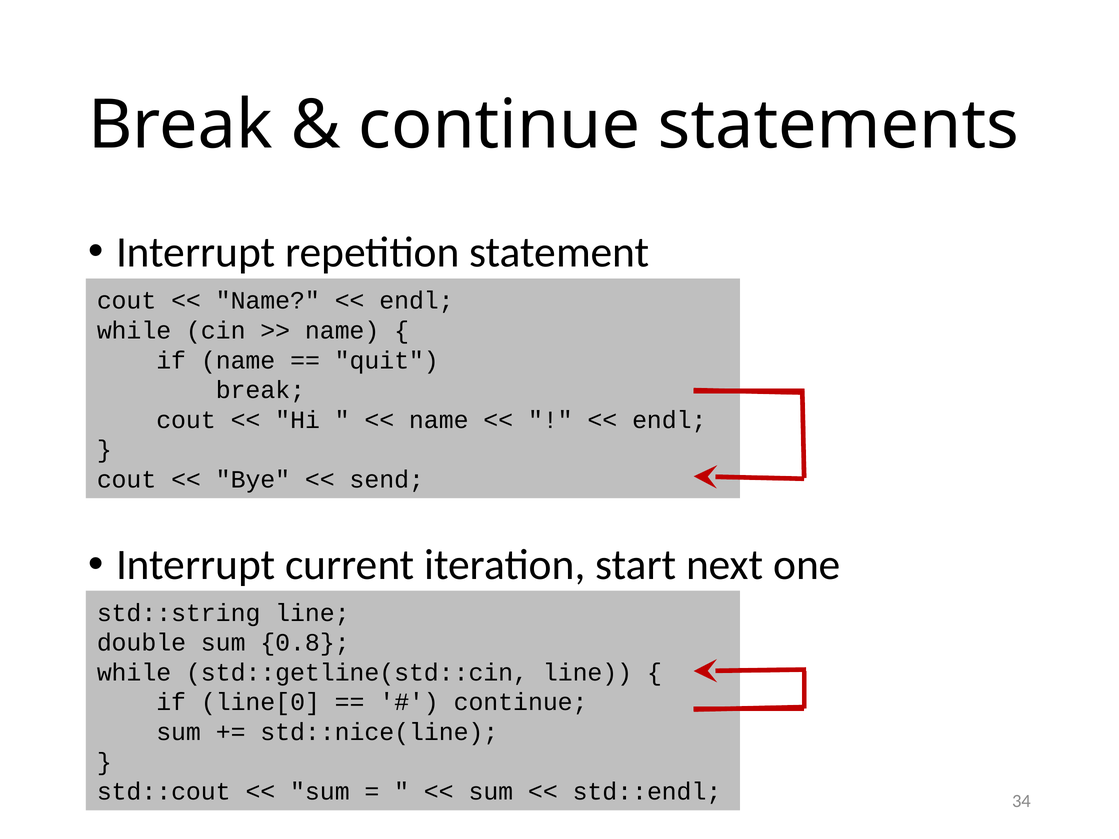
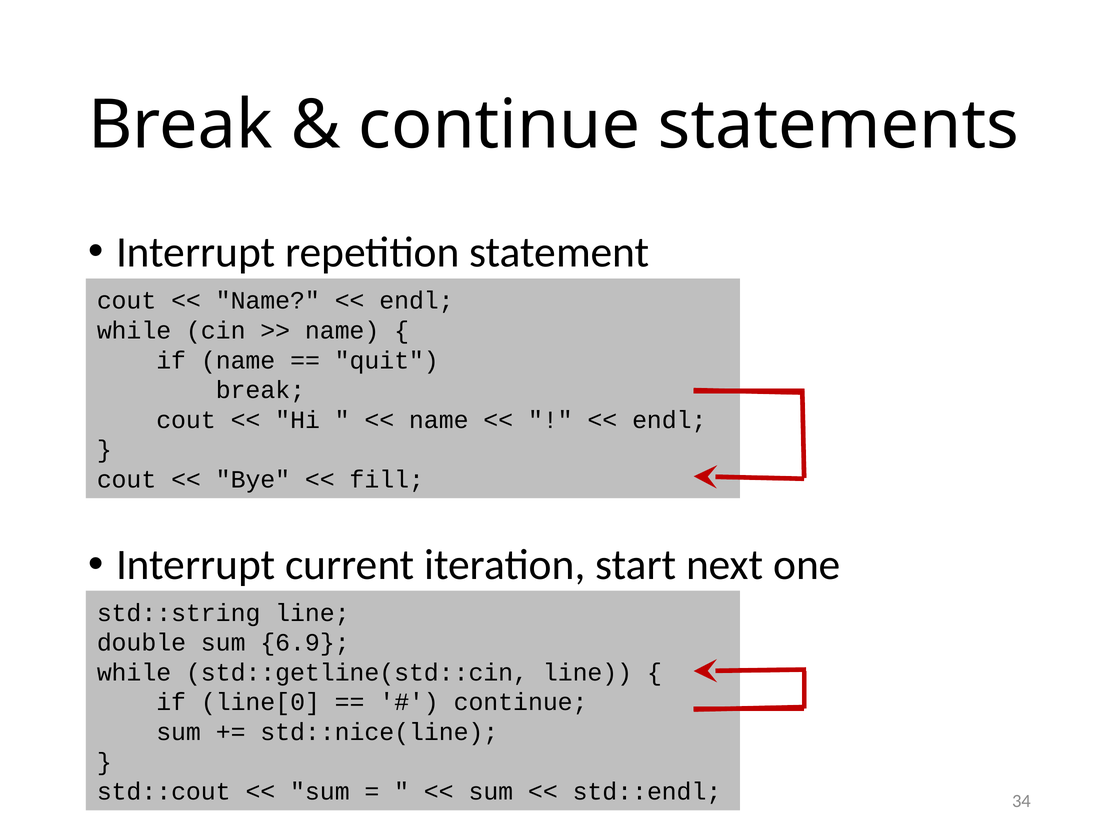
send: send -> fill
0.8: 0.8 -> 6.9
